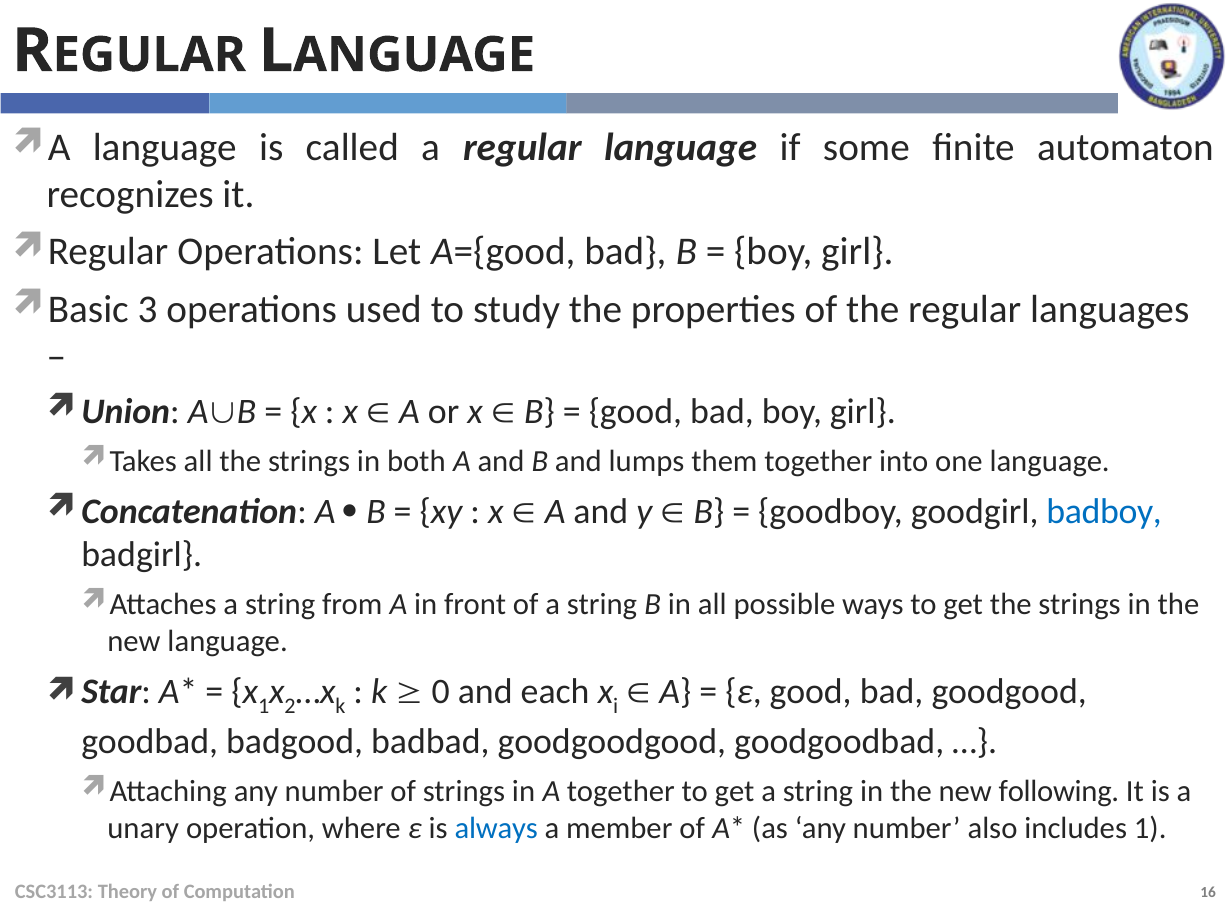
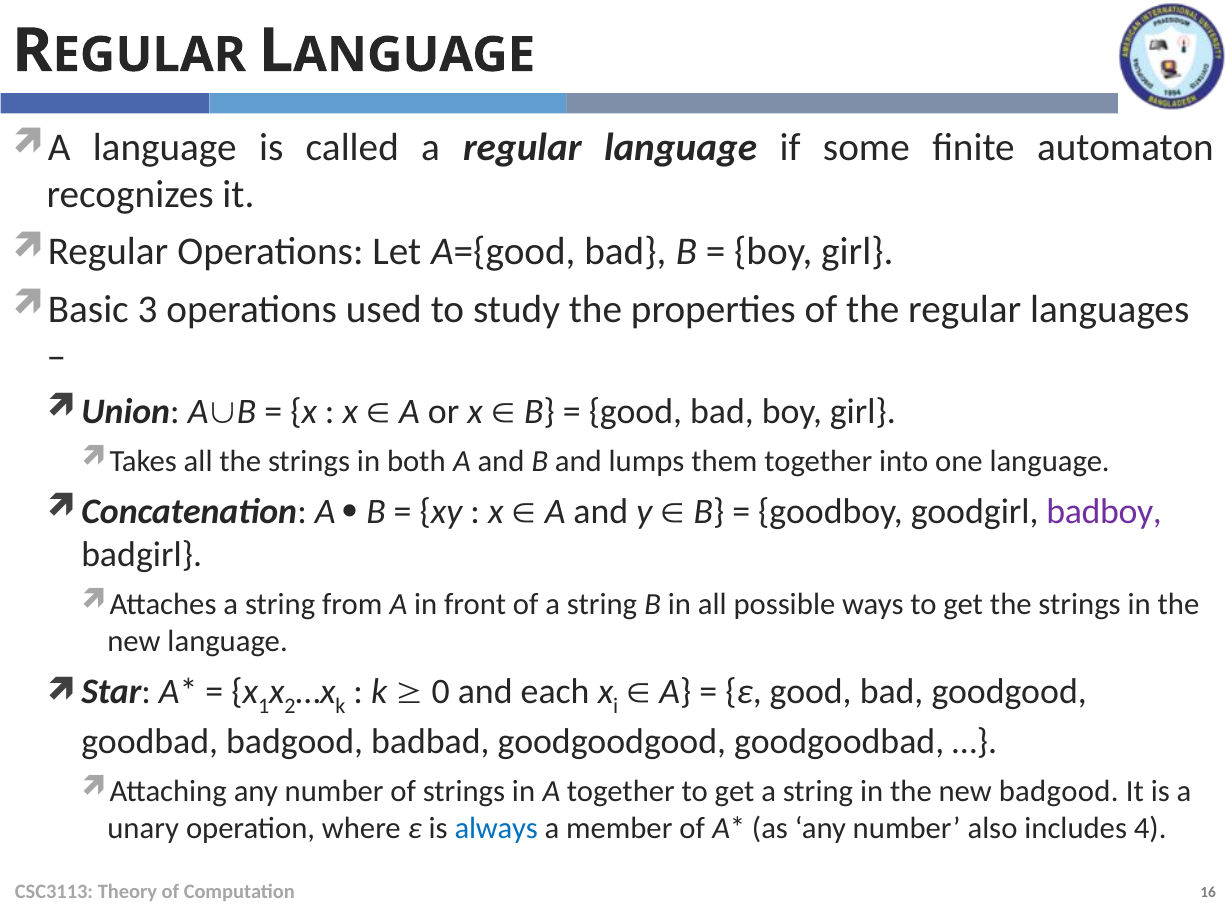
badboy colour: blue -> purple
new following: following -> badgood
includes 1: 1 -> 4
